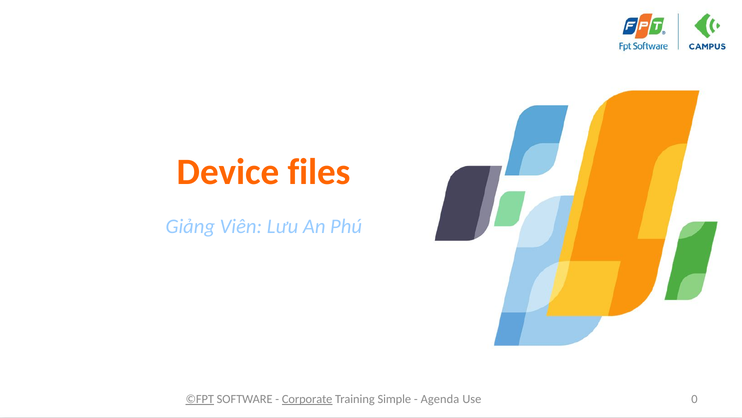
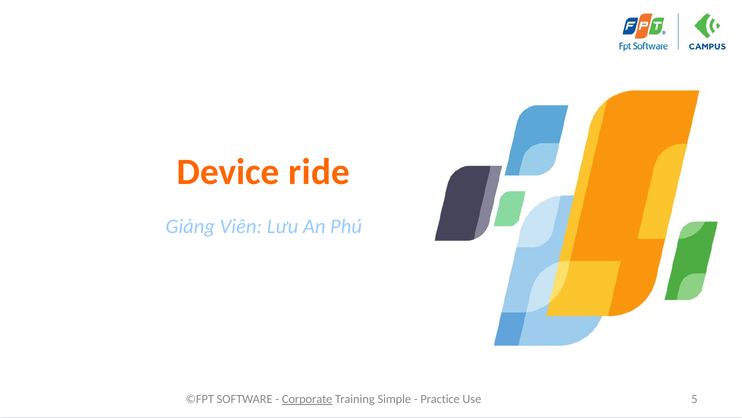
files: files -> ride
©FPT underline: present -> none
Agenda: Agenda -> Practice
0: 0 -> 5
